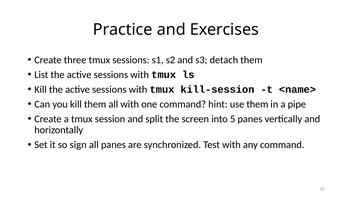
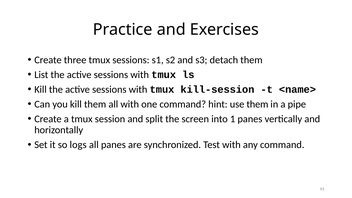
5: 5 -> 1
sign: sign -> logs
